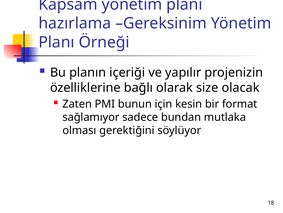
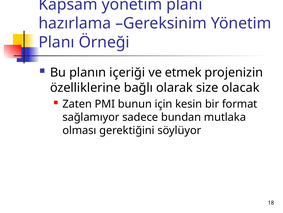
yapılır: yapılır -> etmek
